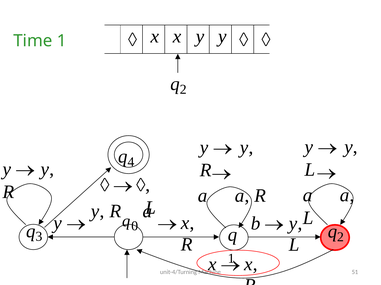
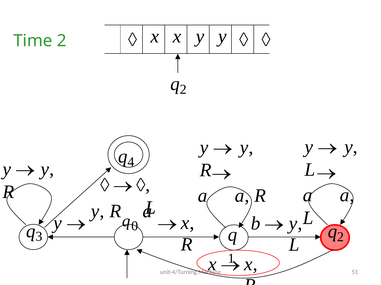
Time 1: 1 -> 2
